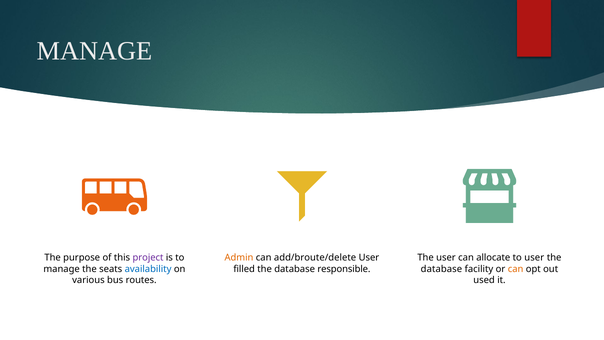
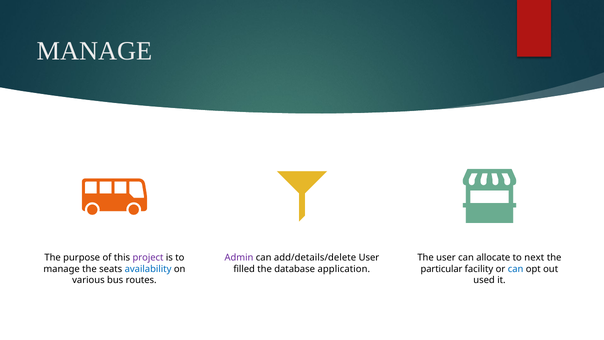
Admin colour: orange -> purple
add/broute/delete: add/broute/delete -> add/details/delete
to user: user -> next
responsible: responsible -> application
database at (441, 269): database -> particular
can at (516, 269) colour: orange -> blue
